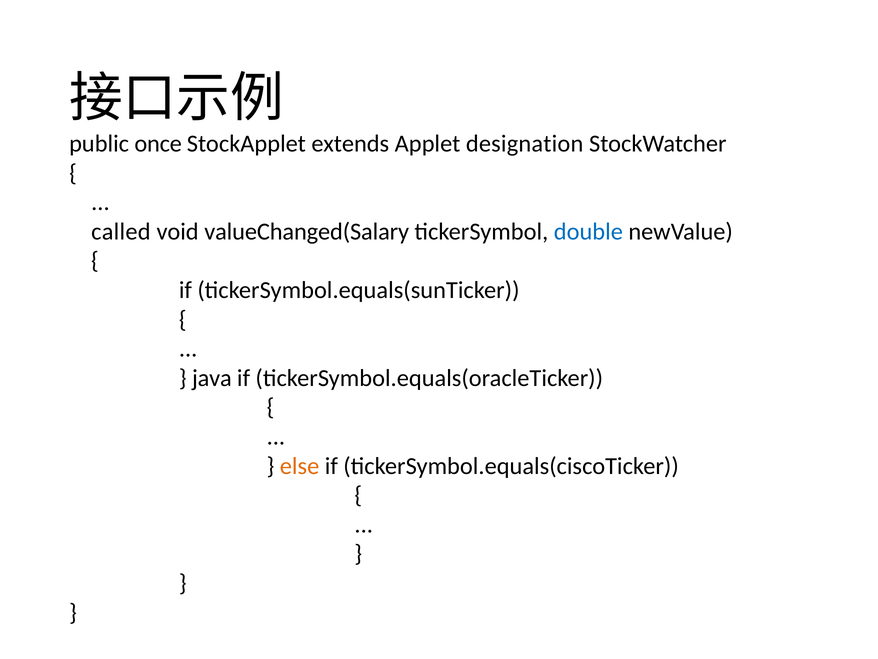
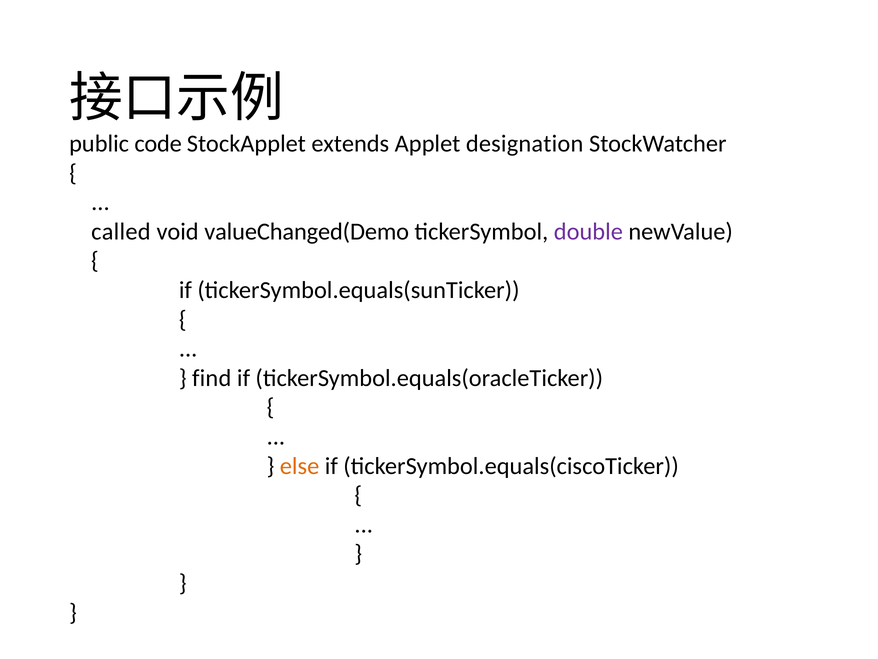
once: once -> code
valueChanged(Salary: valueChanged(Salary -> valueChanged(Demo
double colour: blue -> purple
java: java -> find
